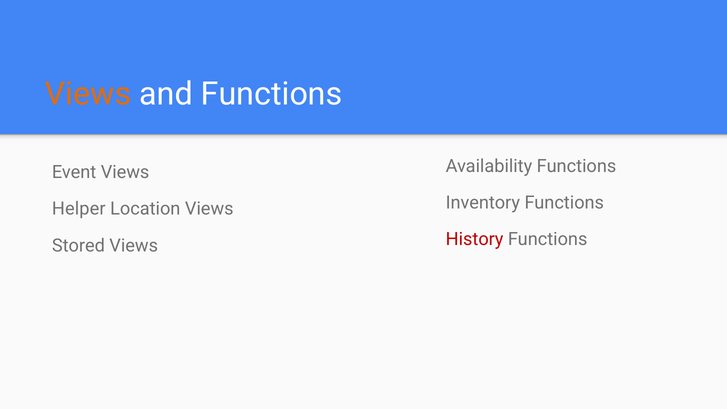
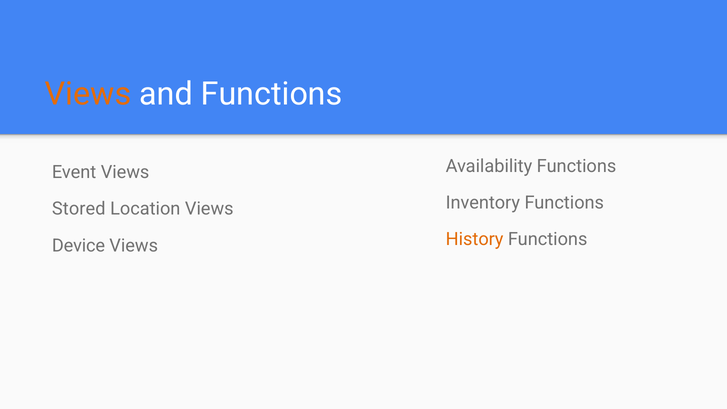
Helper: Helper -> Stored
History colour: red -> orange
Stored: Stored -> Device
